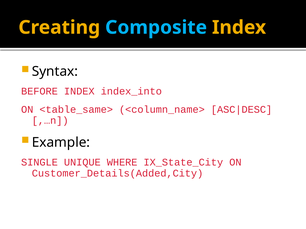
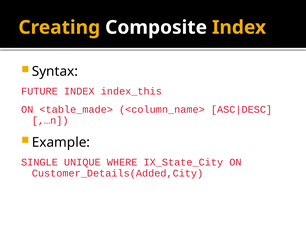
Composite colour: light blue -> white
BEFORE: BEFORE -> FUTURE
index_into: index_into -> index_this
<table_same>: <table_same> -> <table_made>
